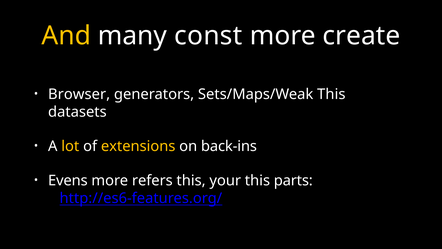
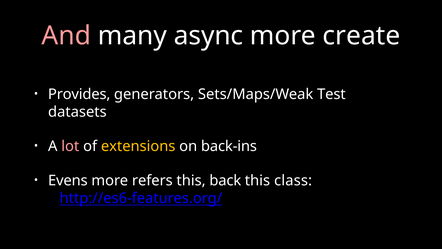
And colour: yellow -> pink
const: const -> async
Browser: Browser -> Provides
Sets/Maps/Weak This: This -> Test
lot colour: yellow -> pink
your: your -> back
parts: parts -> class
